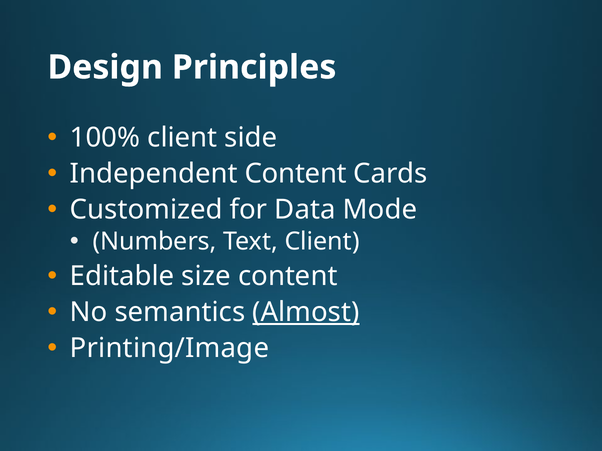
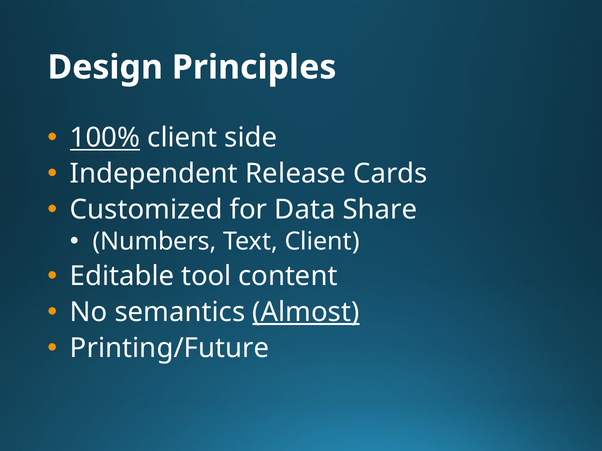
100% underline: none -> present
Independent Content: Content -> Release
Mode: Mode -> Share
size: size -> tool
Printing/Image: Printing/Image -> Printing/Future
